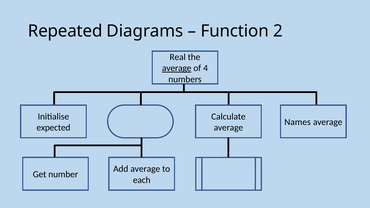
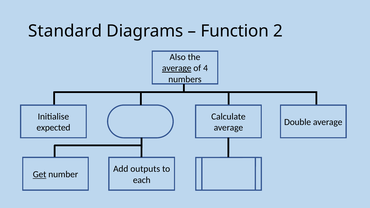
Repeated: Repeated -> Standard
Real: Real -> Also
Names: Names -> Double
Add average: average -> outputs
Get underline: none -> present
